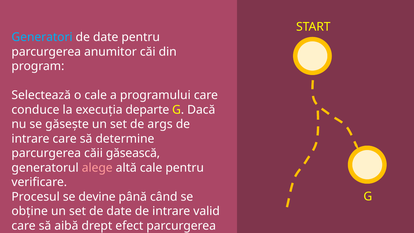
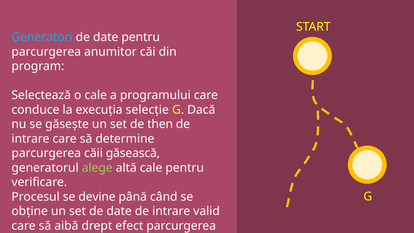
departe: departe -> selecție
args: args -> then
alege colour: pink -> light green
